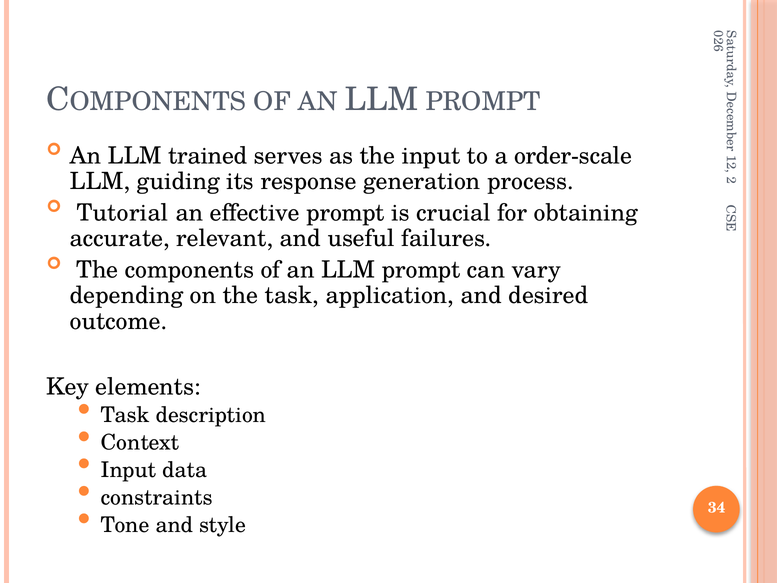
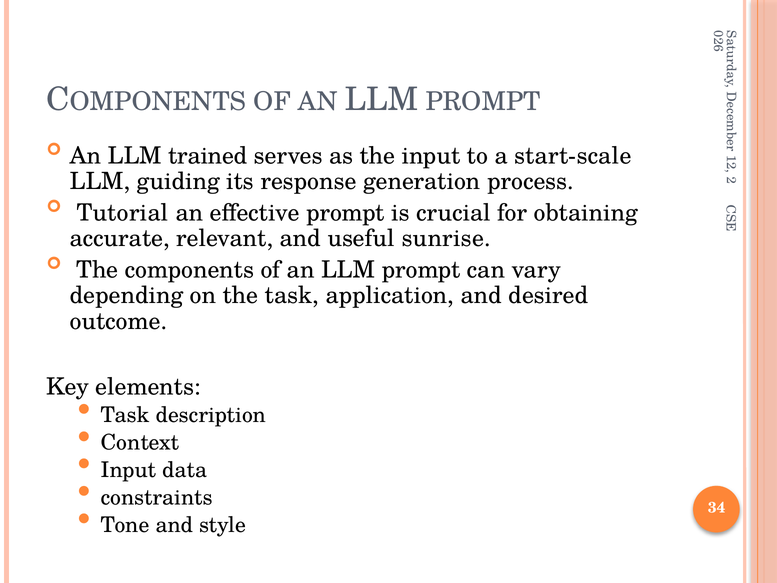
order-scale: order-scale -> start-scale
failures: failures -> sunrise
